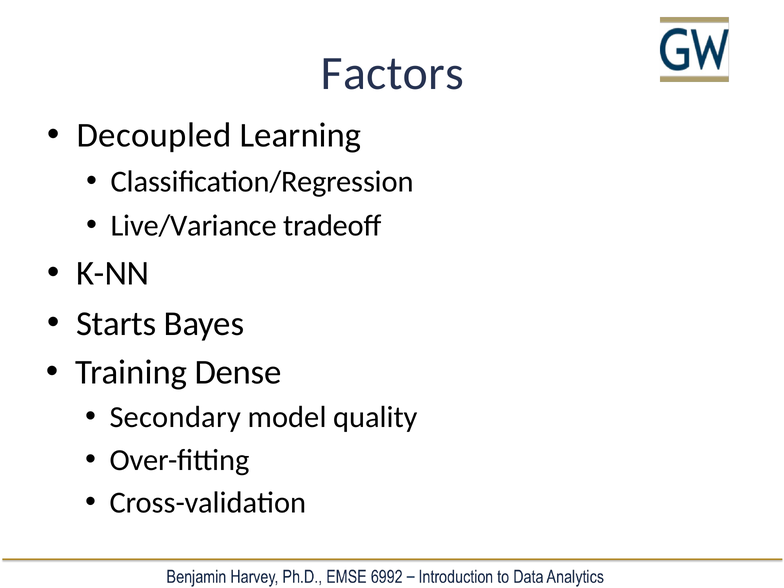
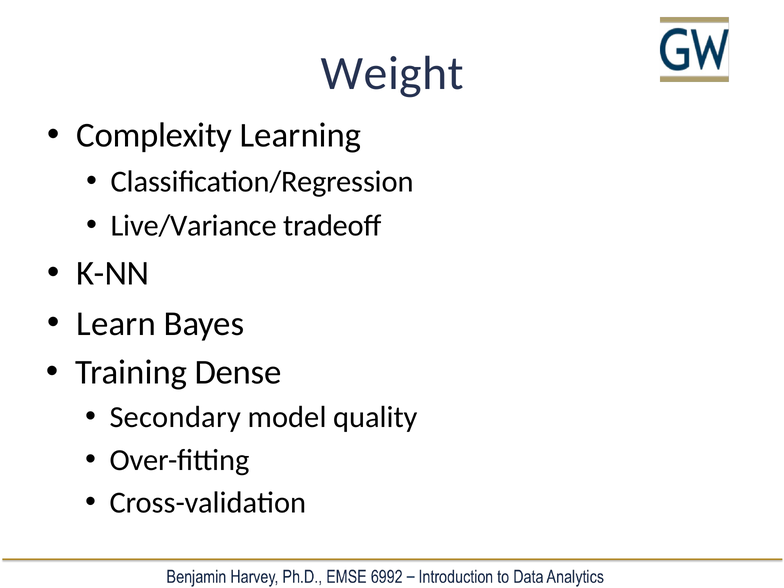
Factors: Factors -> Weight
Decoupled: Decoupled -> Complexity
Starts: Starts -> Learn
